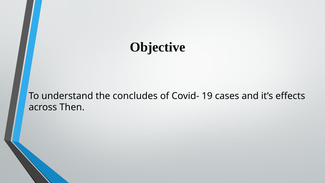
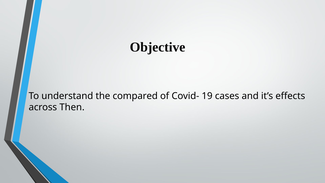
concludes: concludes -> compared
